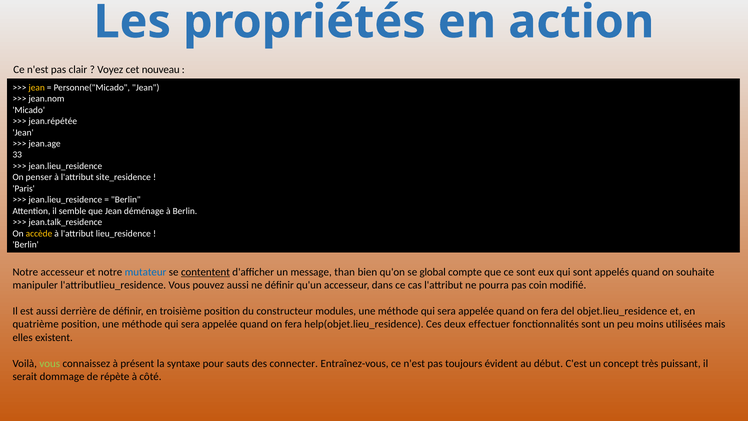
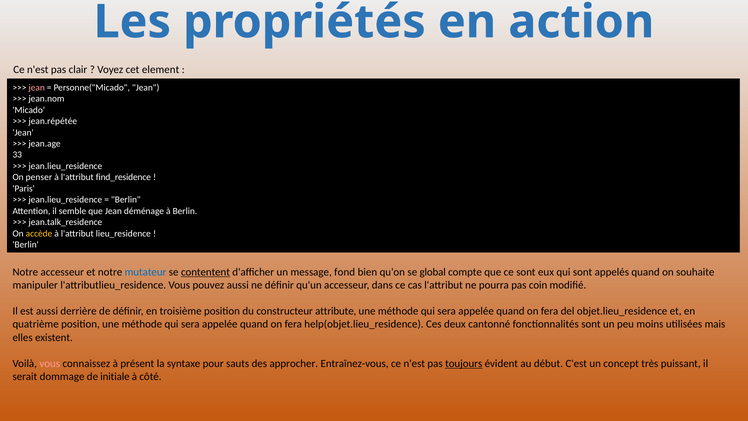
nouveau: nouveau -> element
jean at (37, 87) colour: yellow -> pink
site_residence: site_residence -> find_residence
than: than -> fond
modules: modules -> attribute
effectuer: effectuer -> cantonné
vous at (50, 363) colour: light green -> pink
connecter: connecter -> approcher
toujours underline: none -> present
répète: répète -> initiale
